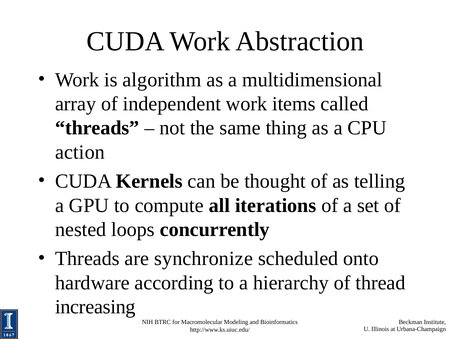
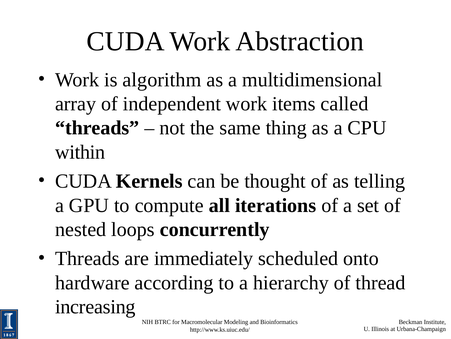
action: action -> within
synchronize: synchronize -> immediately
